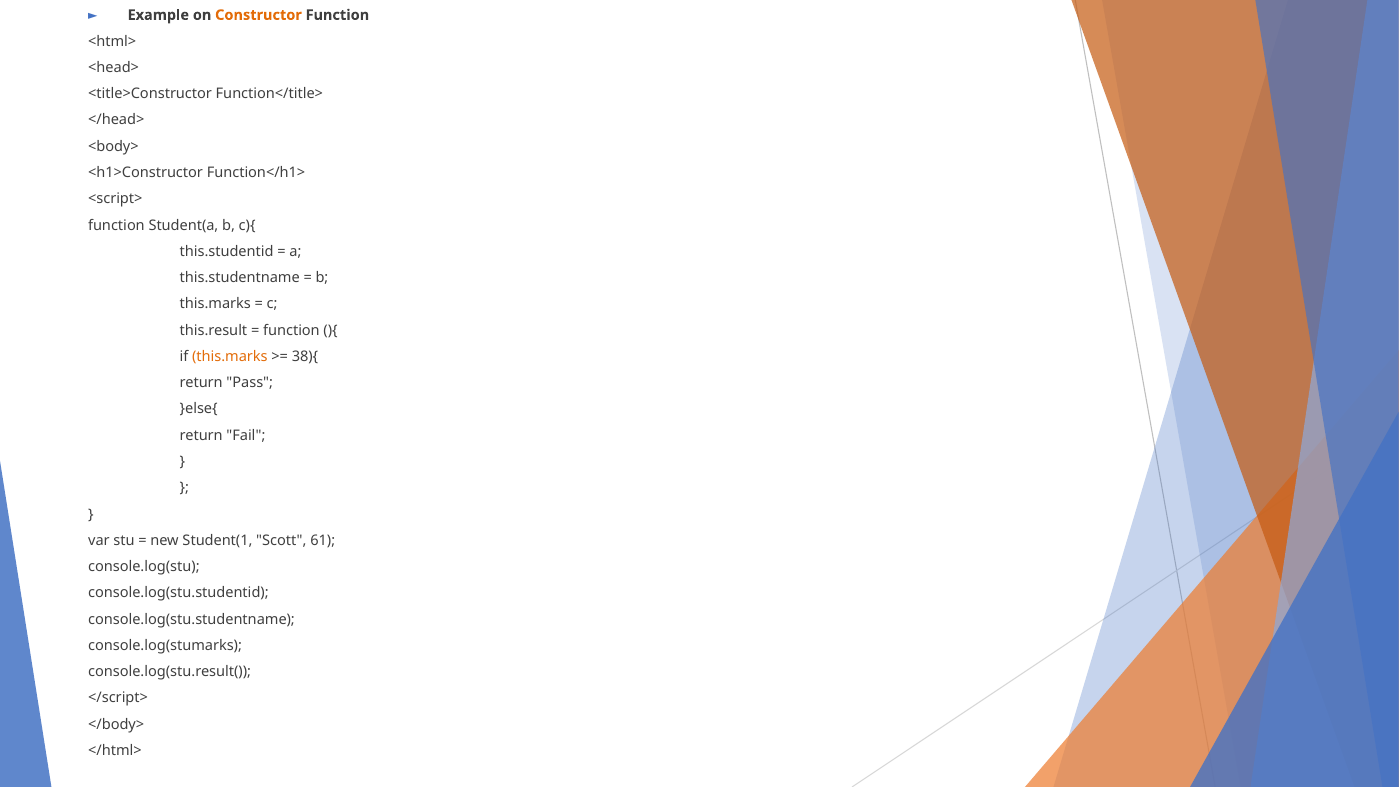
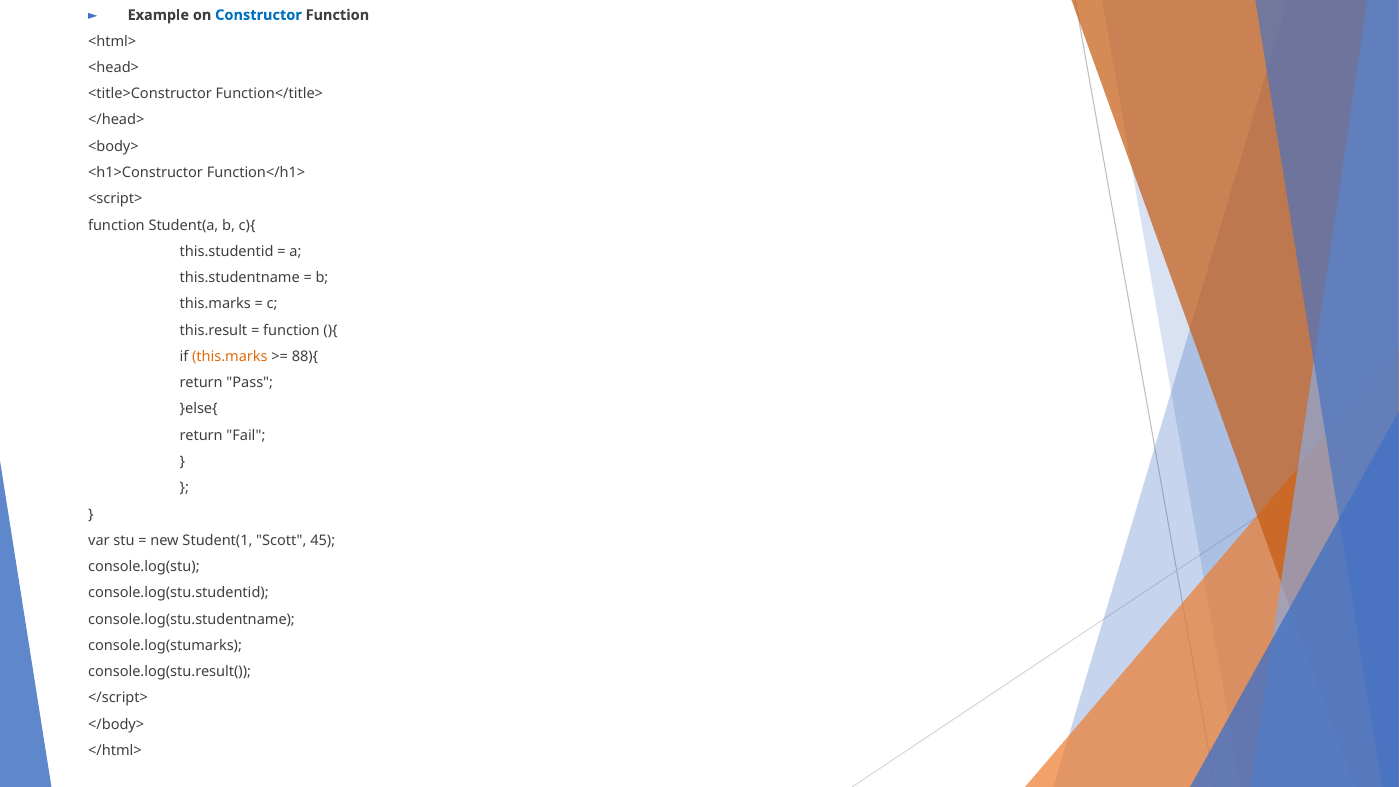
Constructor colour: orange -> blue
38){: 38){ -> 88){
61: 61 -> 45
